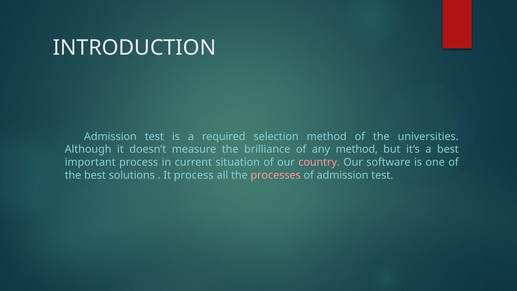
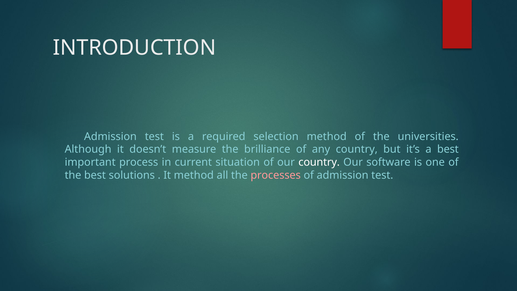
any method: method -> country
country at (319, 162) colour: pink -> white
It process: process -> method
